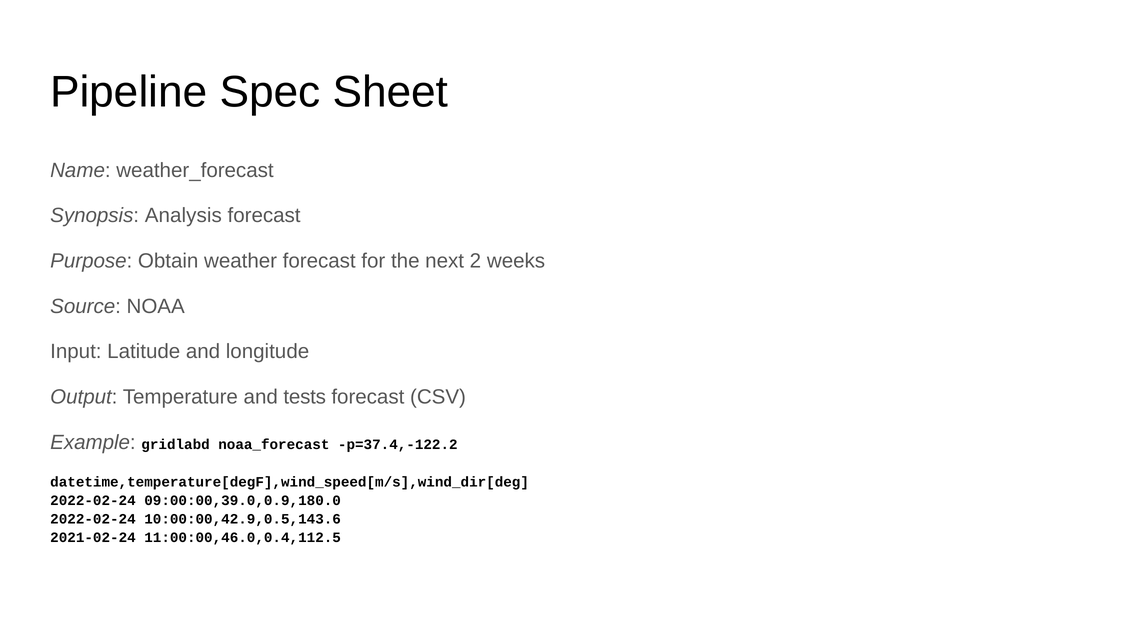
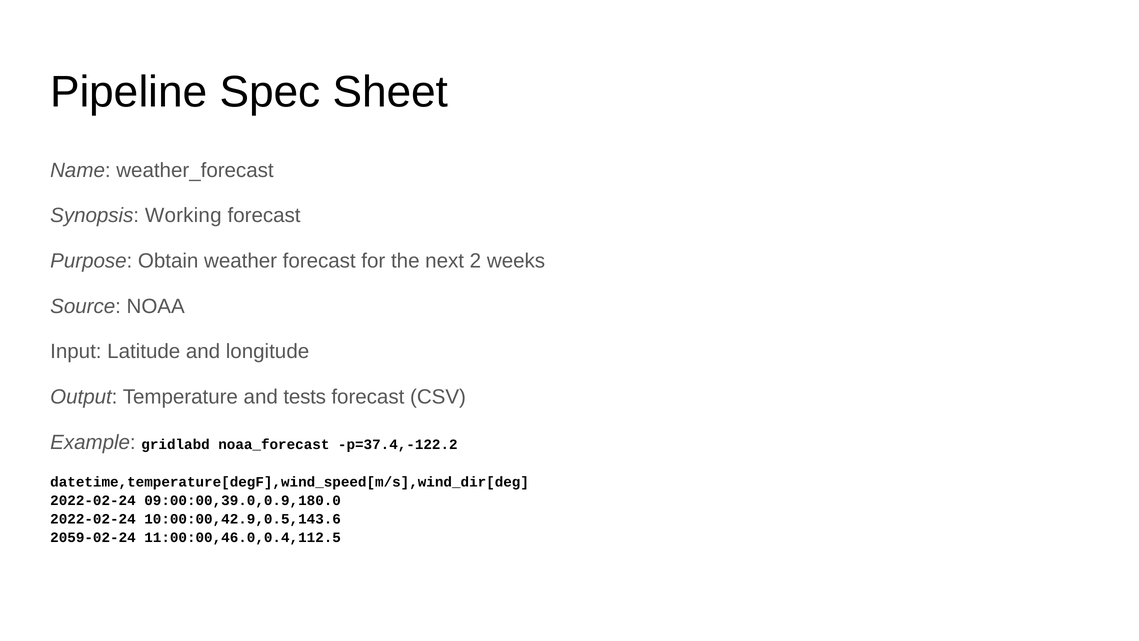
Analysis: Analysis -> Working
2021-02-24: 2021-02-24 -> 2059-02-24
